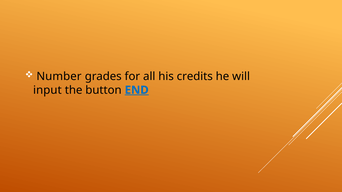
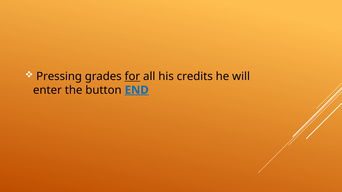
Number: Number -> Pressing
for underline: none -> present
input: input -> enter
